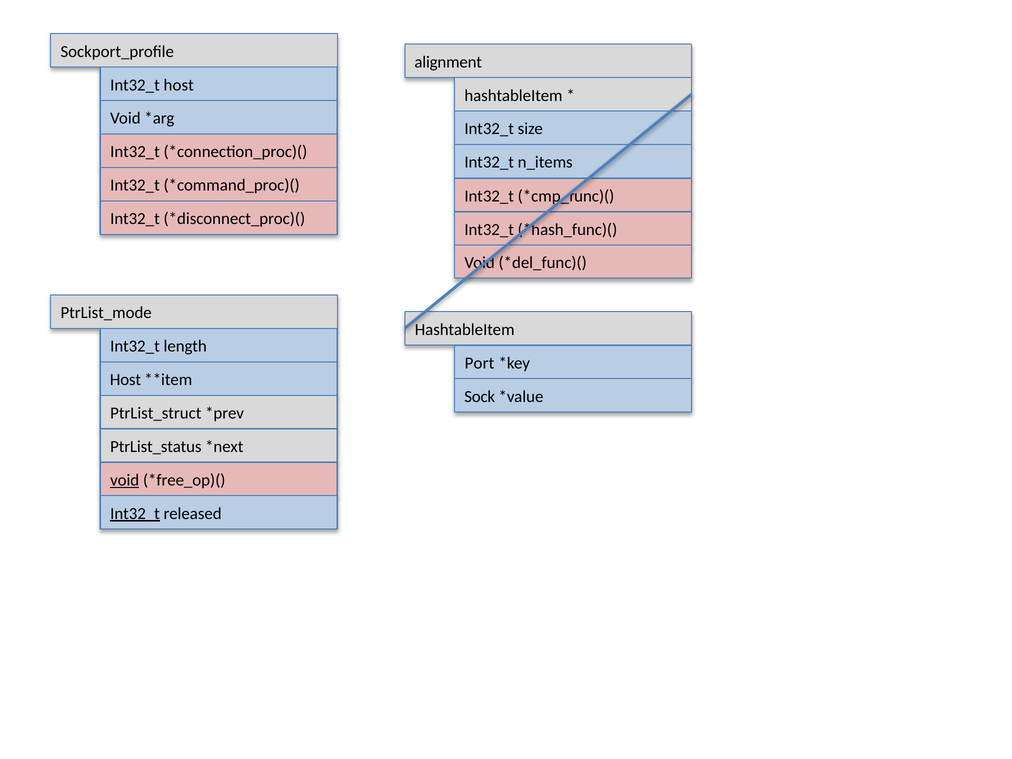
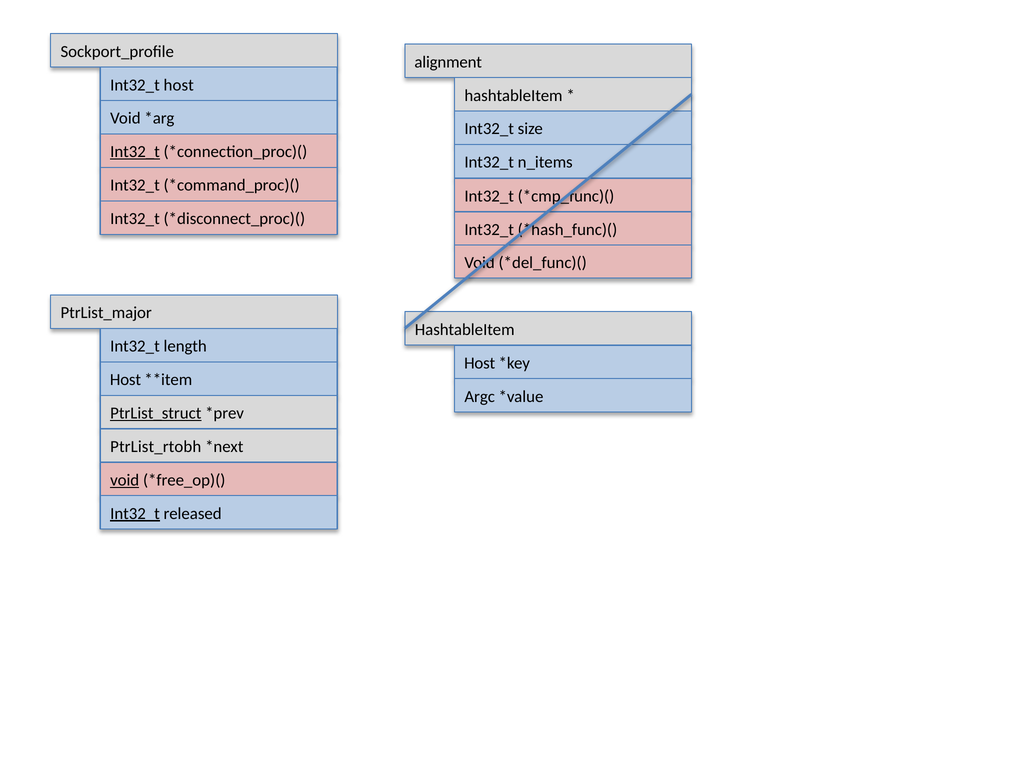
Int32_t at (135, 152) underline: none -> present
PtrList_mode: PtrList_mode -> PtrList_major
Port at (480, 363): Port -> Host
Sock: Sock -> Argc
PtrList_struct underline: none -> present
PtrList_status: PtrList_status -> PtrList_rtobh
